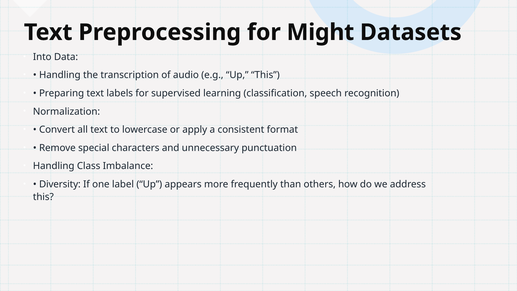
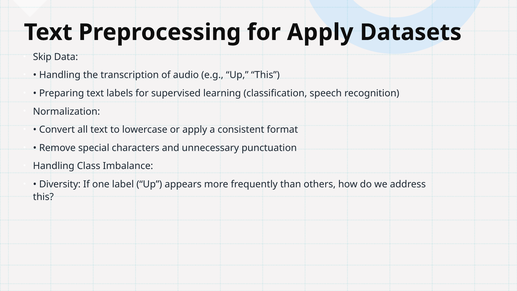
for Might: Might -> Apply
Into: Into -> Skip
